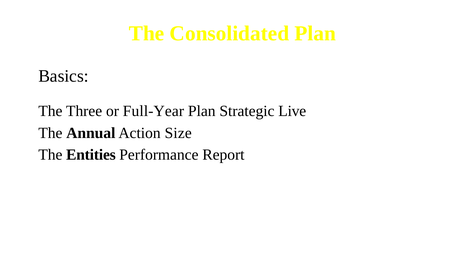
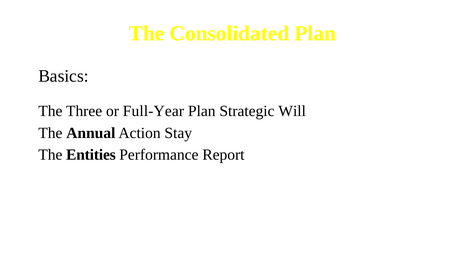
Live: Live -> Will
Size: Size -> Stay
